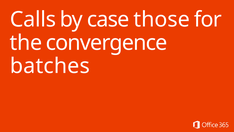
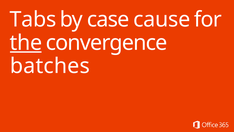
Calls: Calls -> Tabs
those: those -> cause
the underline: none -> present
